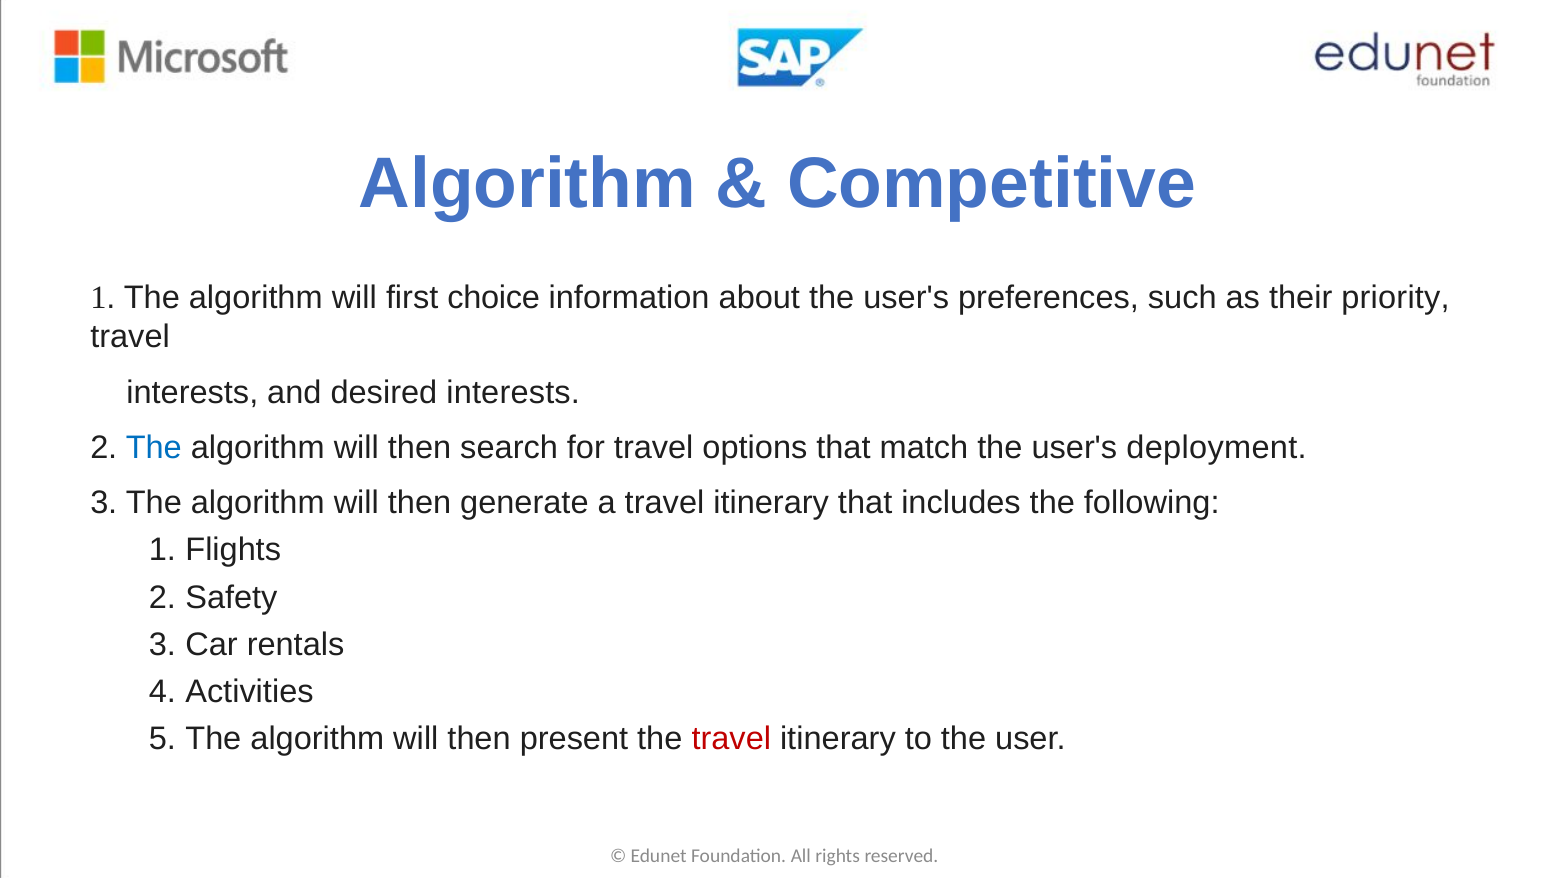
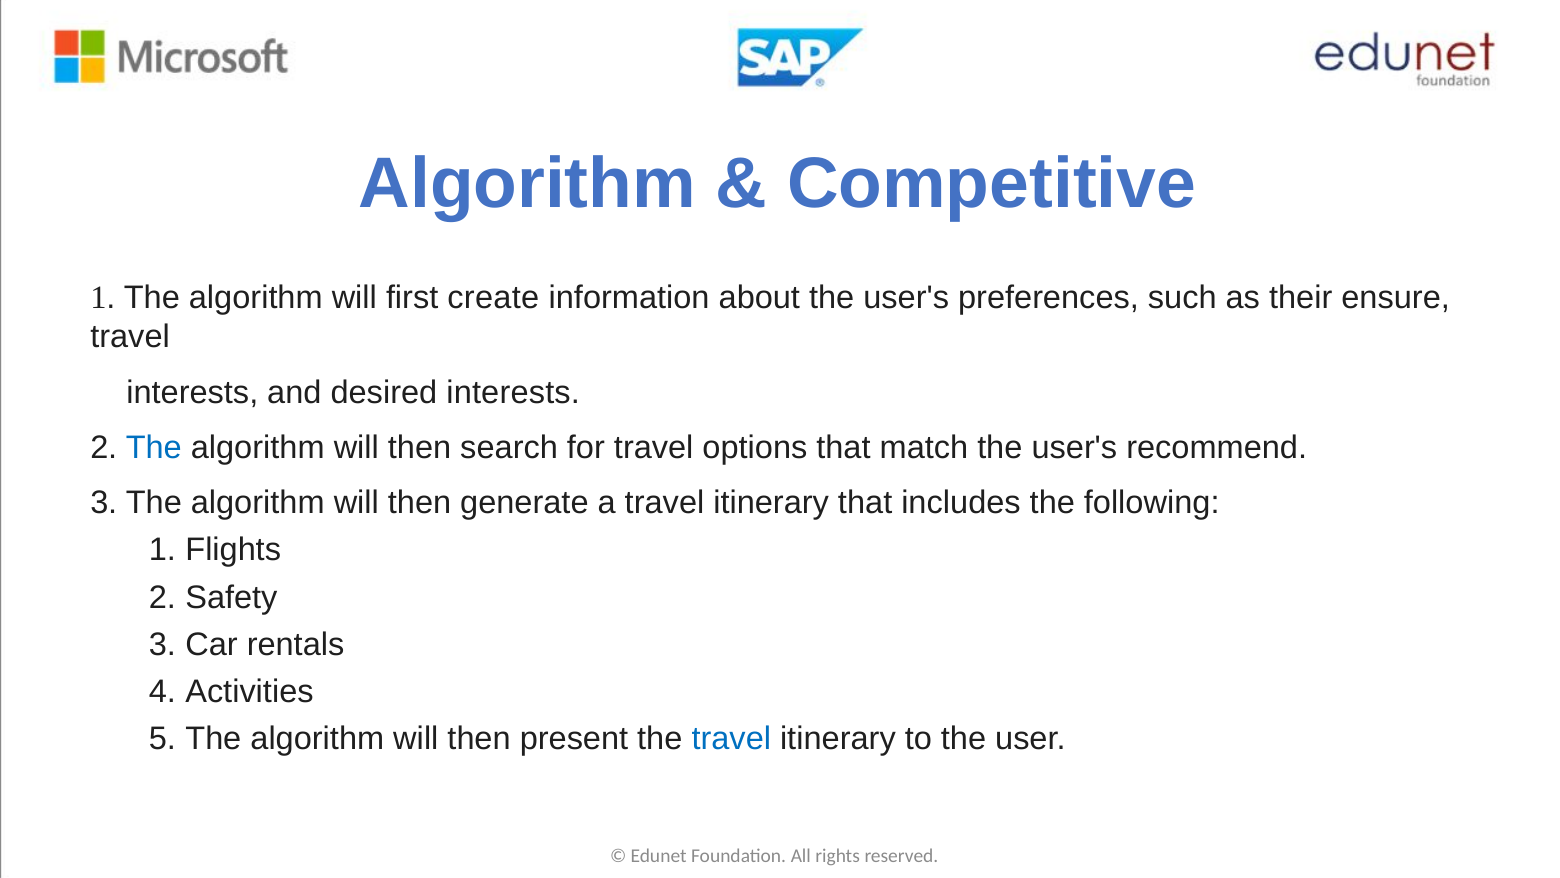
choice: choice -> create
priority: priority -> ensure
deployment: deployment -> recommend
travel at (731, 739) colour: red -> blue
